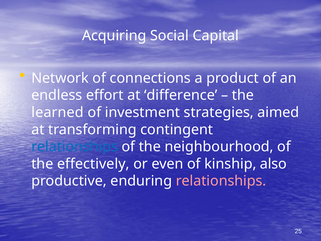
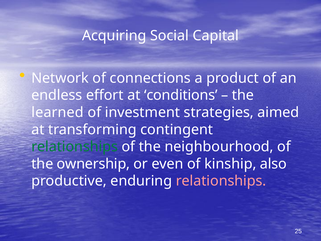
difference: difference -> conditions
relationships at (75, 147) colour: blue -> green
effectively: effectively -> ownership
